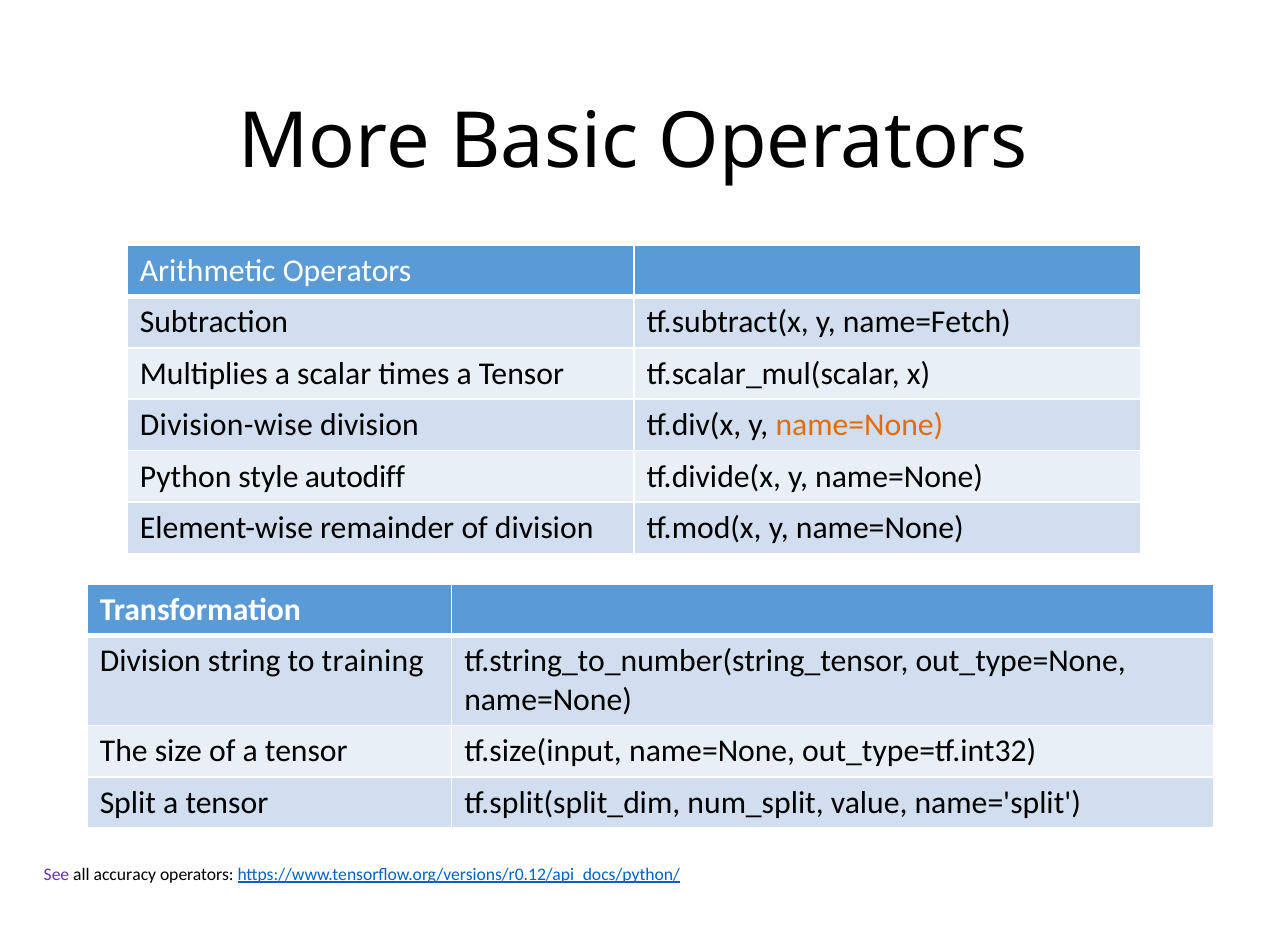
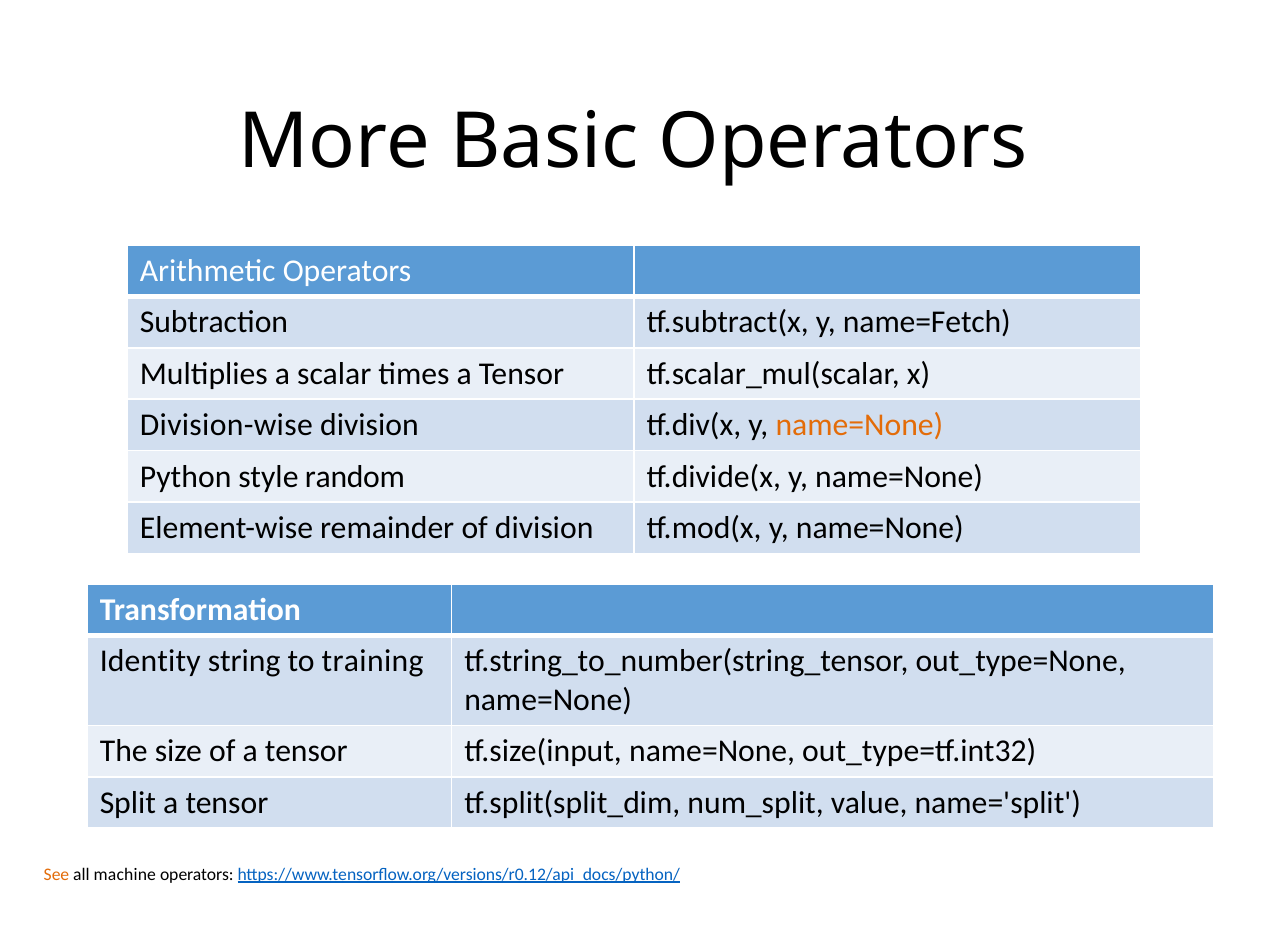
autodiff: autodiff -> random
Division at (150, 661): Division -> Identity
See colour: purple -> orange
accuracy: accuracy -> machine
